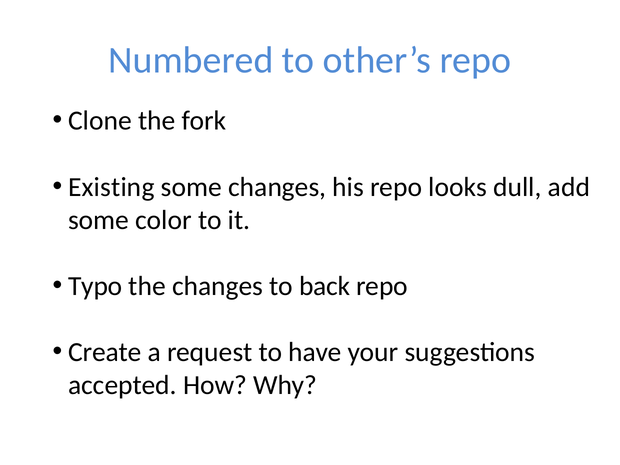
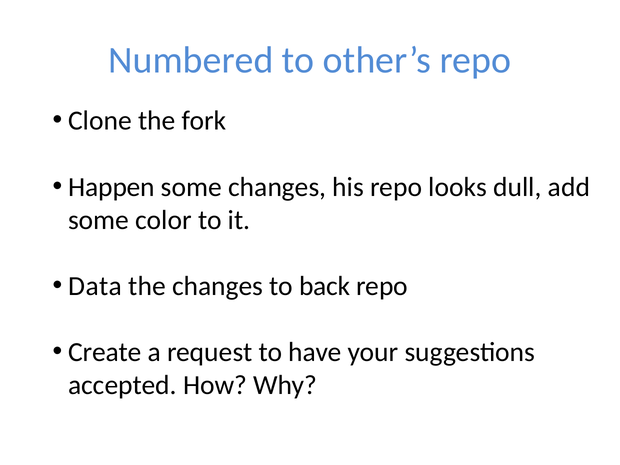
Existing: Existing -> Happen
Typo: Typo -> Data
